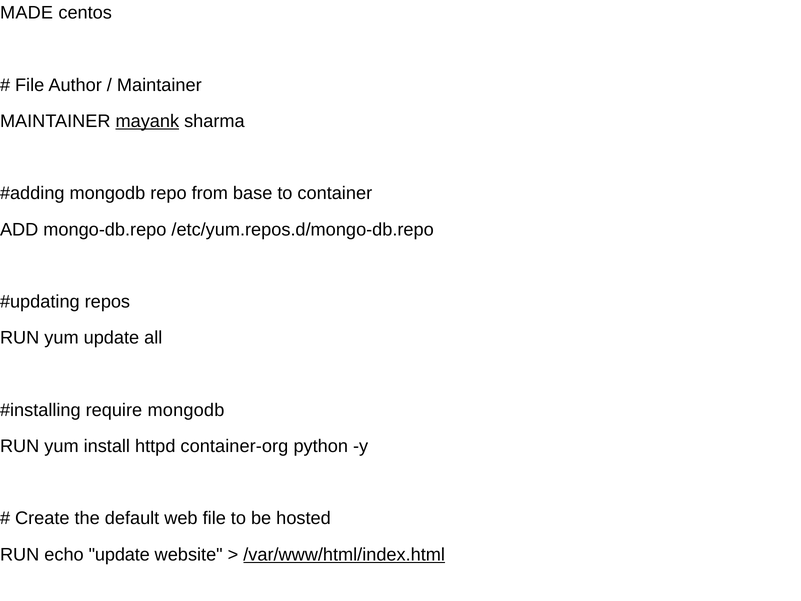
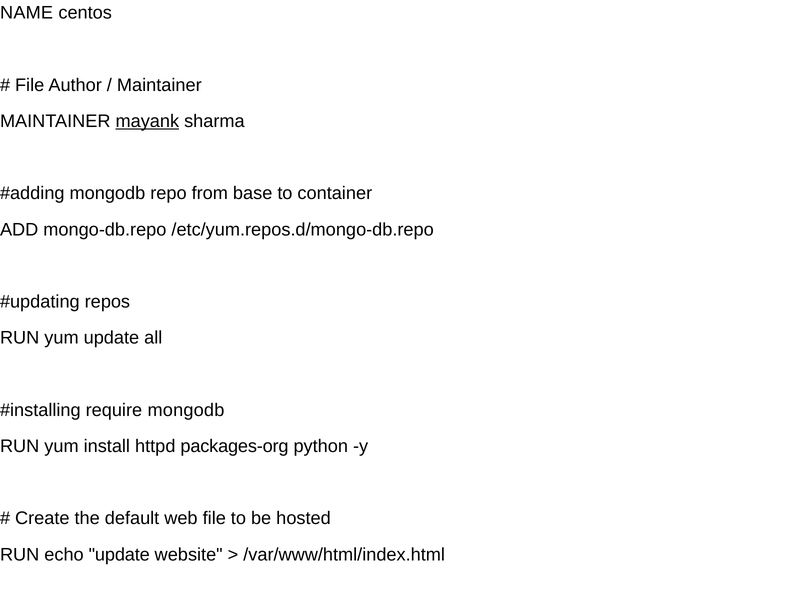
MADE: MADE -> NAME
container-org: container-org -> packages-org
/var/www/html/index.html underline: present -> none
